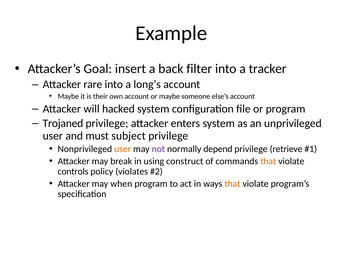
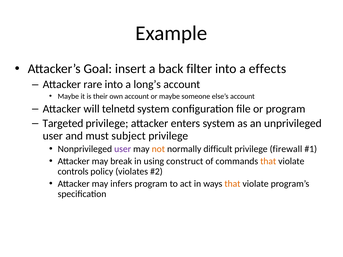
tracker: tracker -> effects
hacked: hacked -> telnetd
Trojaned: Trojaned -> Targeted
user at (123, 149) colour: orange -> purple
not colour: purple -> orange
depend: depend -> difficult
retrieve: retrieve -> firewall
when: when -> infers
